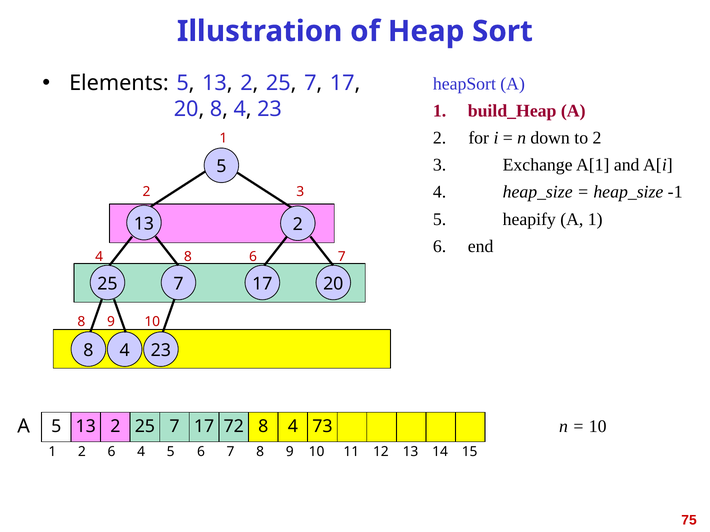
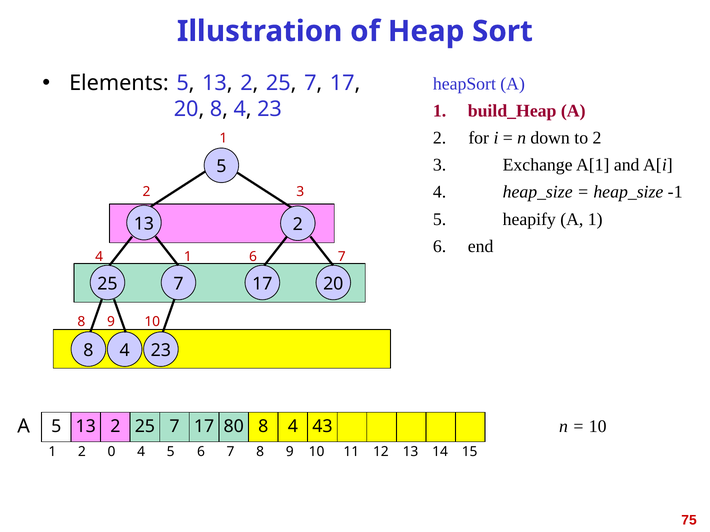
8 at (188, 257): 8 -> 1
72: 72 -> 80
73: 73 -> 43
2 6: 6 -> 0
